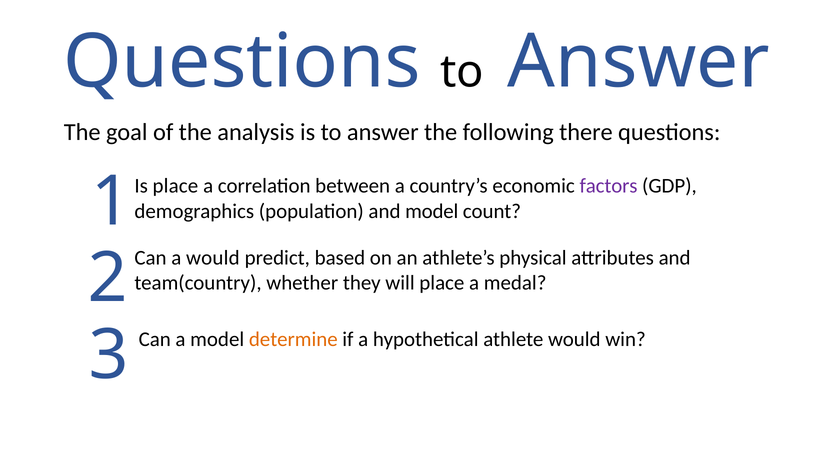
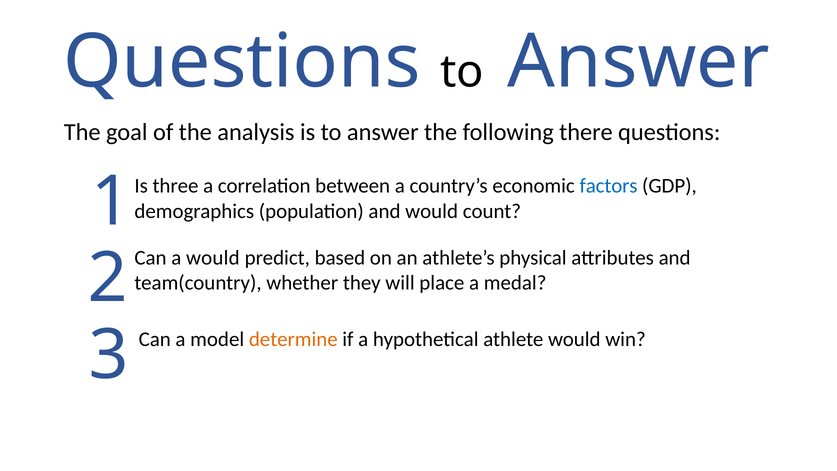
Is place: place -> three
factors colour: purple -> blue
and model: model -> would
